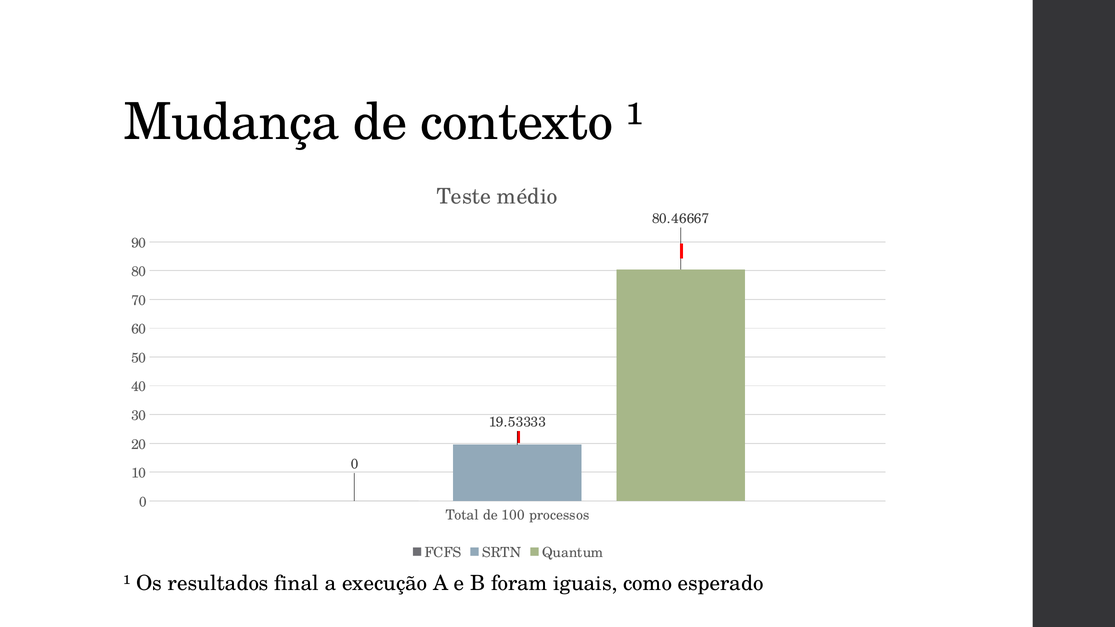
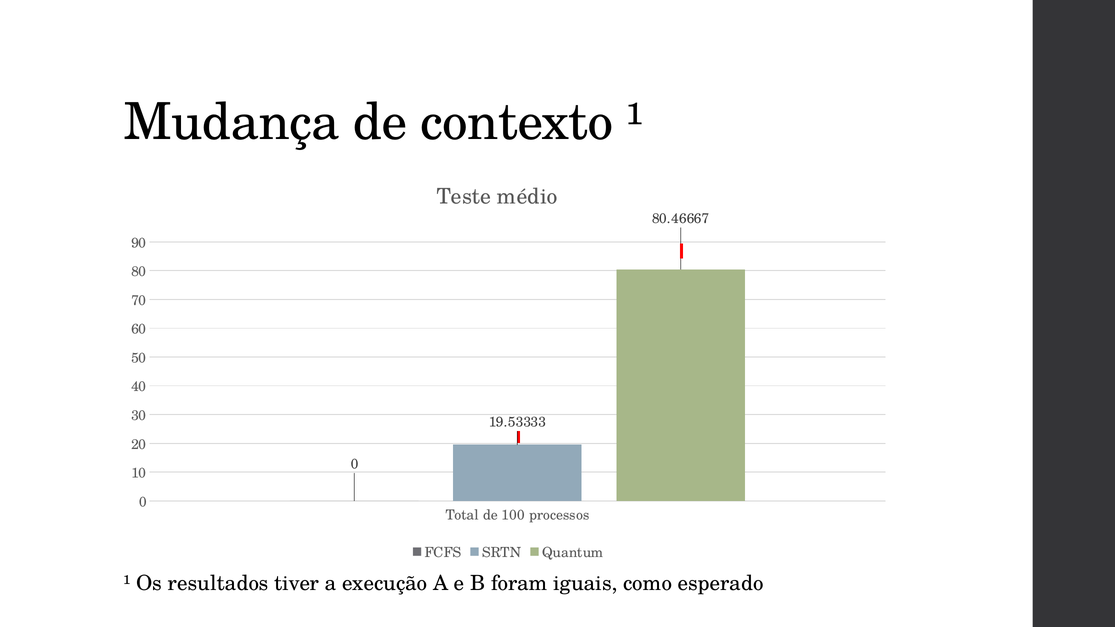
final: final -> tiver
